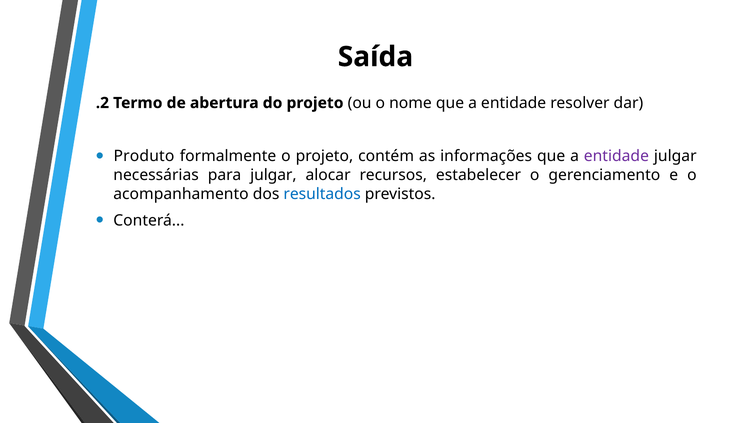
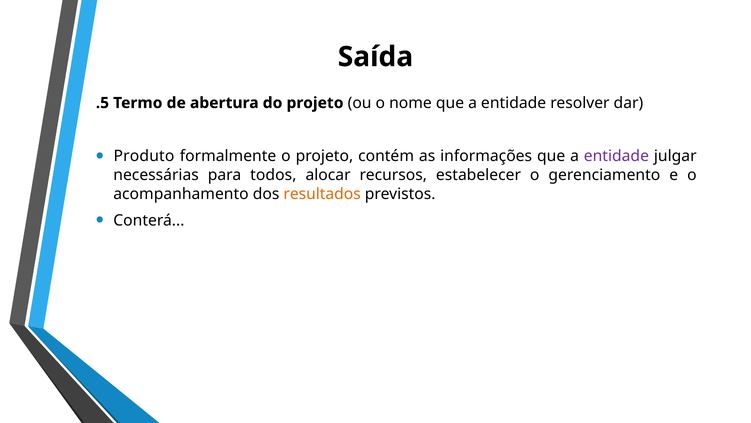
.2: .2 -> .5
para julgar: julgar -> todos
resultados colour: blue -> orange
